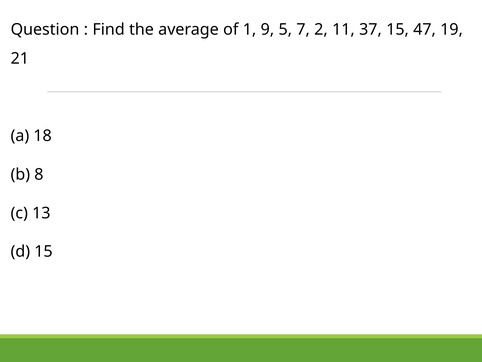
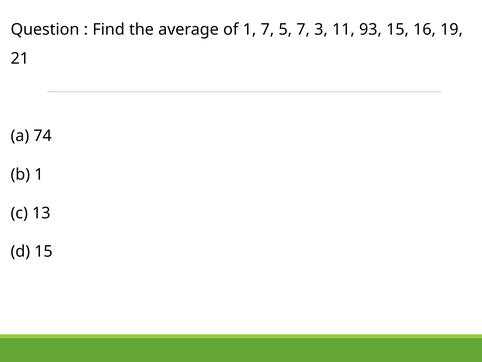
1 9: 9 -> 7
2: 2 -> 3
37: 37 -> 93
47: 47 -> 16
18: 18 -> 74
8 at (39, 174): 8 -> 1
